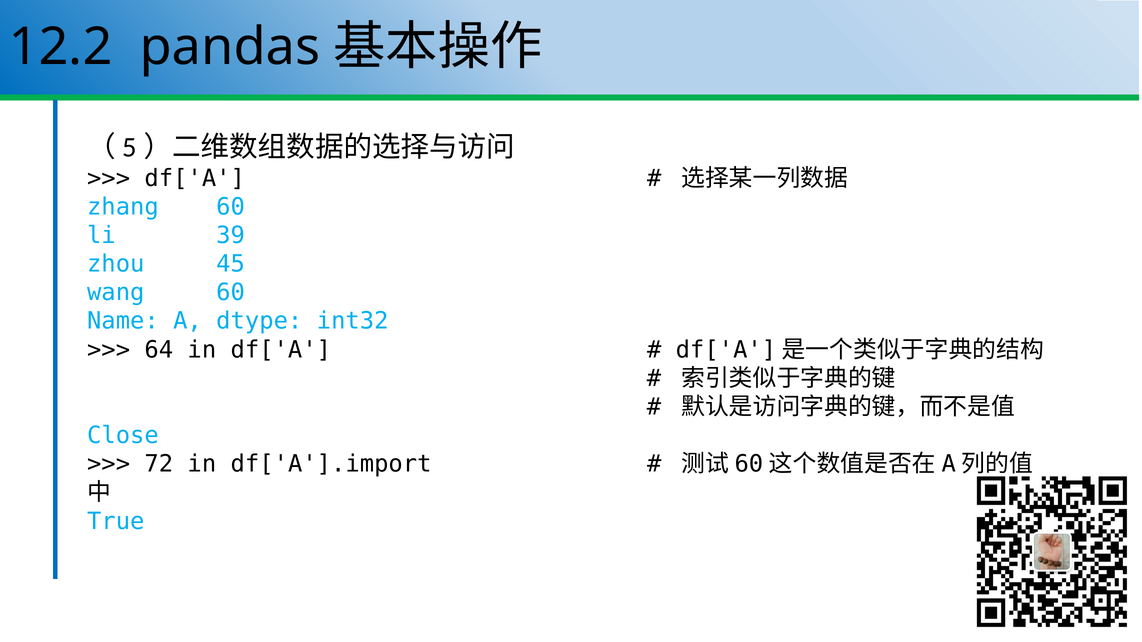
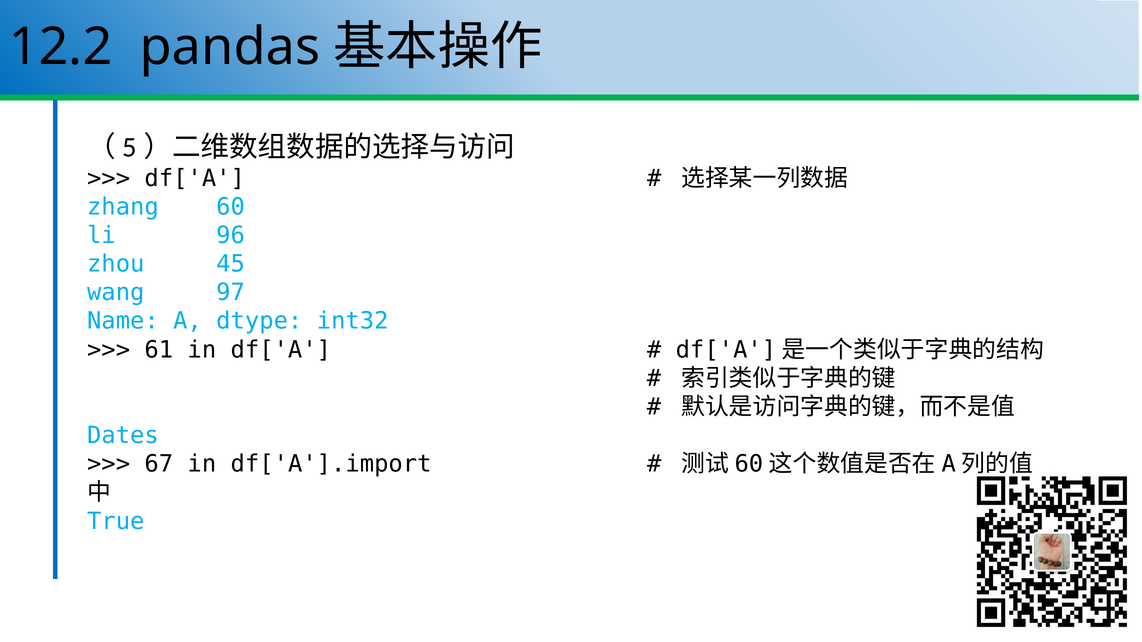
39: 39 -> 96
wang 60: 60 -> 97
64: 64 -> 61
Close: Close -> Dates
72: 72 -> 67
